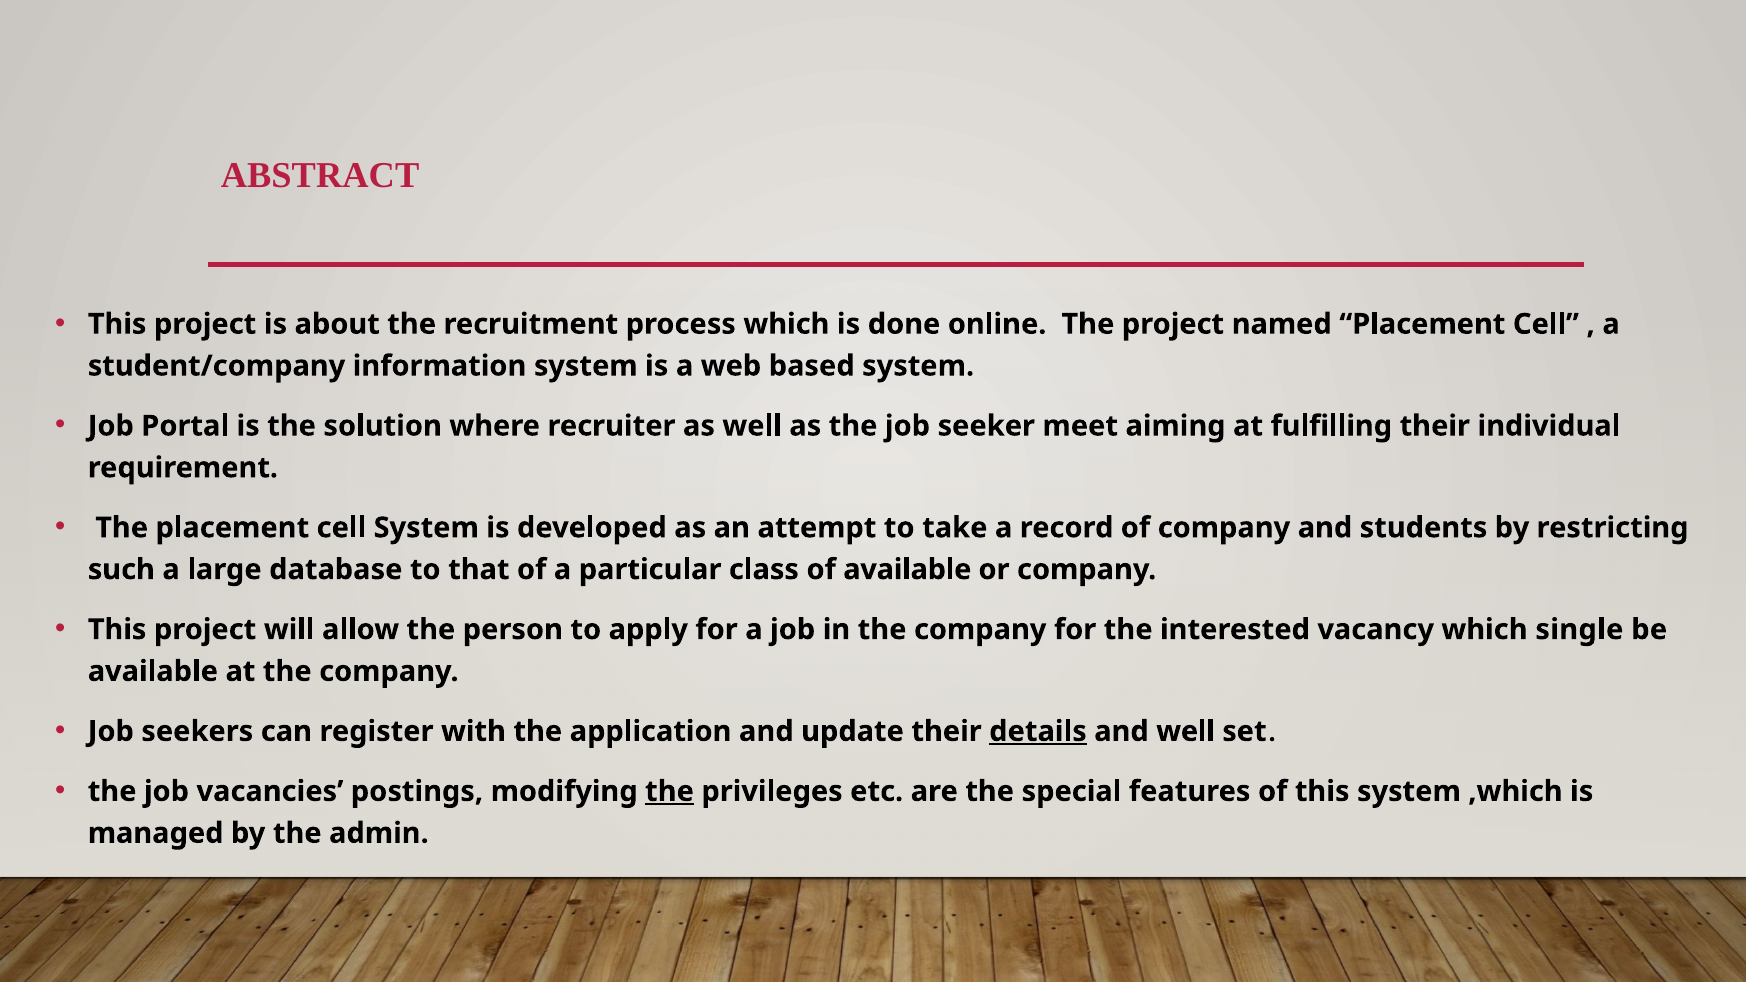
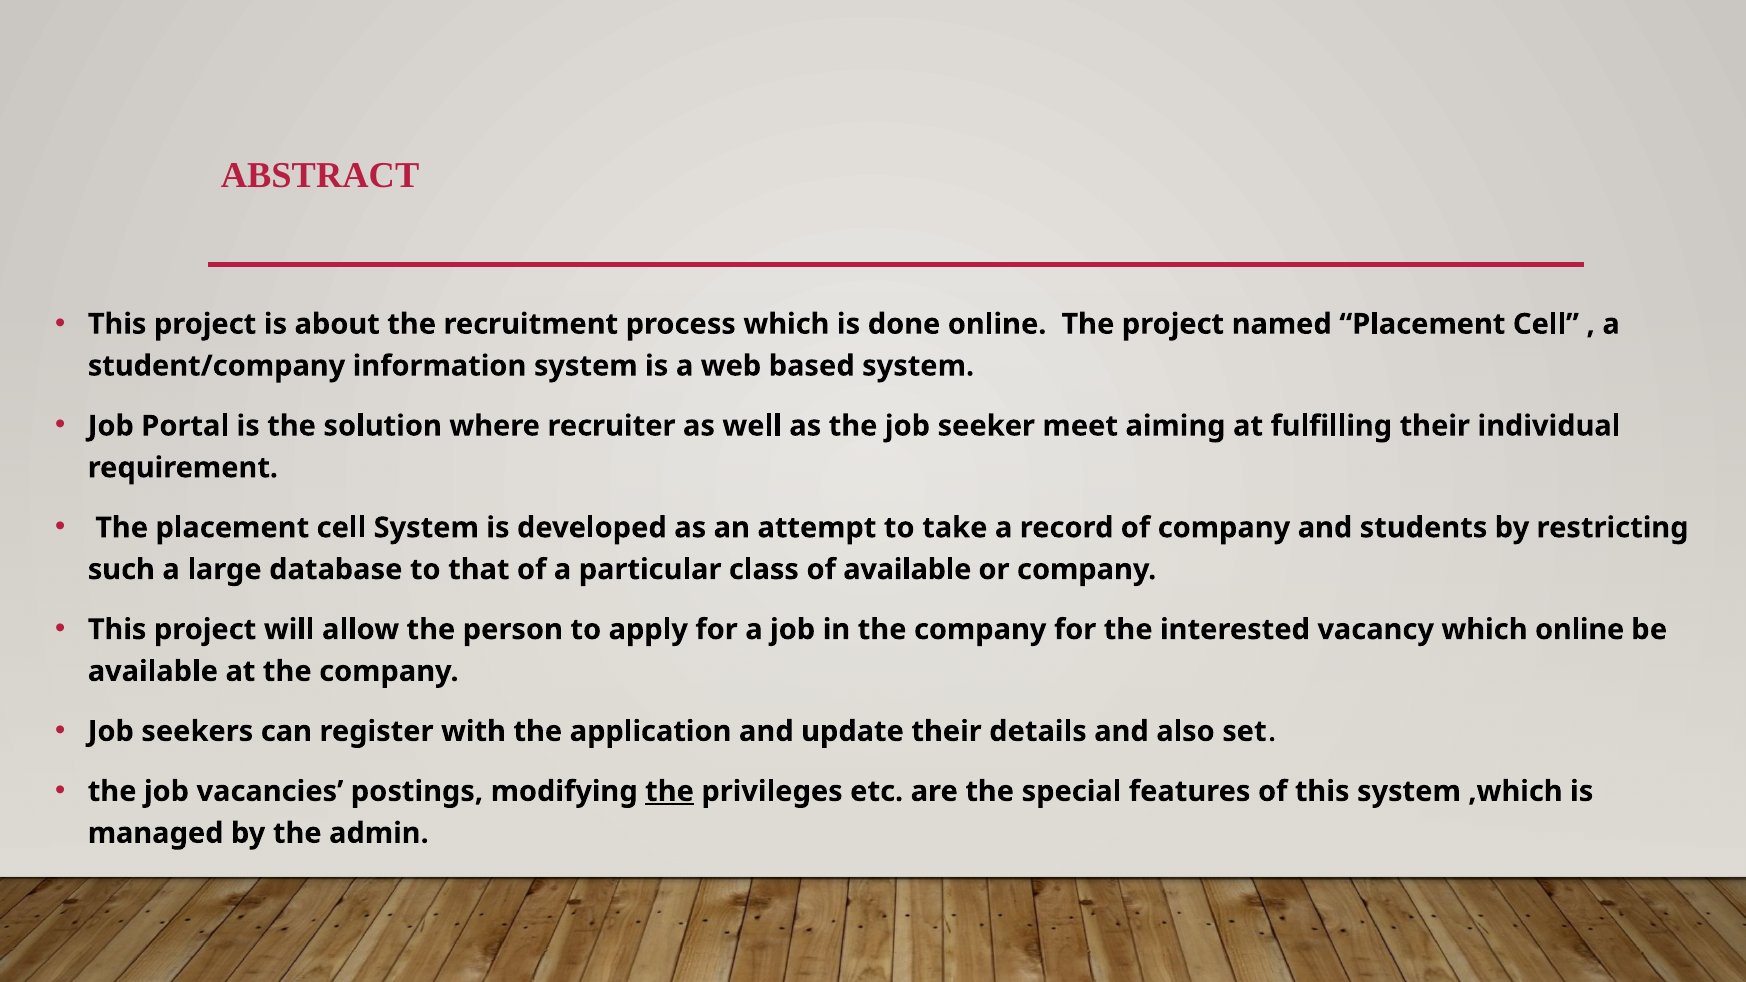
which single: single -> online
details underline: present -> none
and well: well -> also
